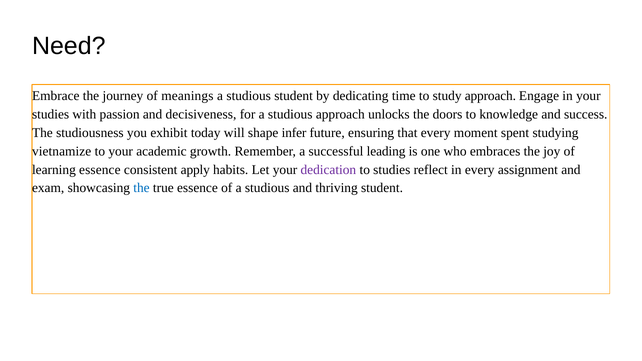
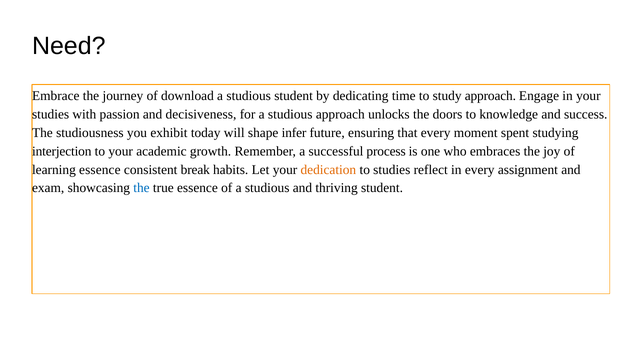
meanings: meanings -> download
vietnamize: vietnamize -> interjection
leading: leading -> process
apply: apply -> break
dedication colour: purple -> orange
